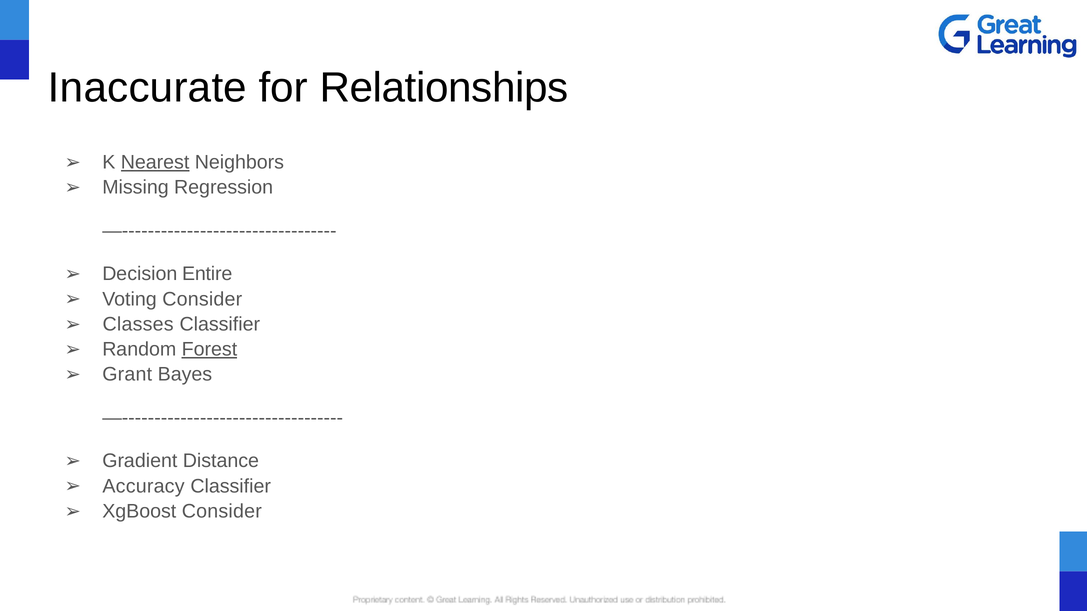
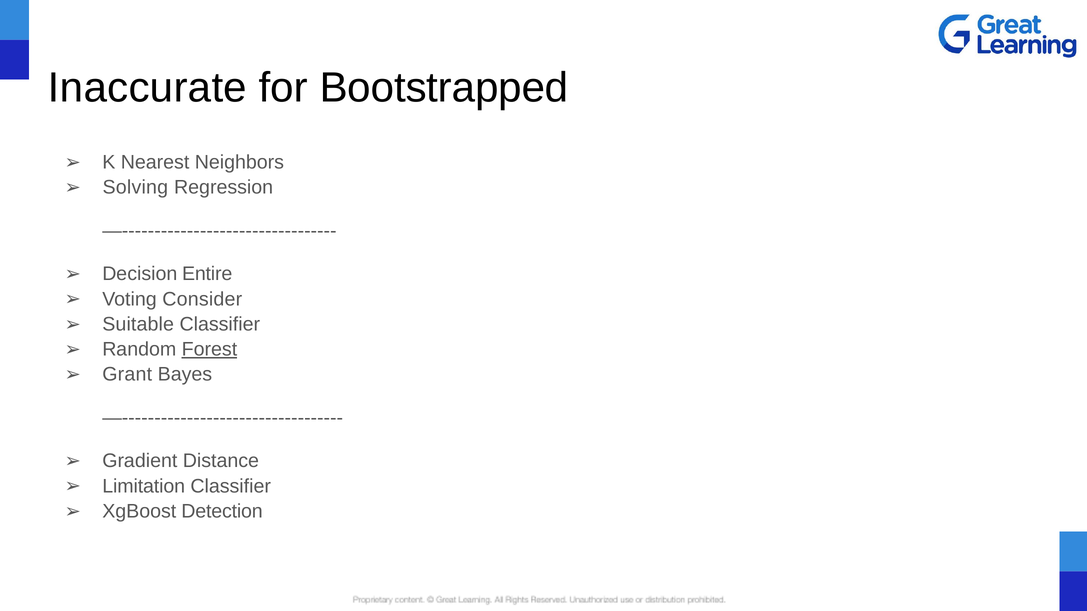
Relationships: Relationships -> Bootstrapped
Nearest underline: present -> none
Missing: Missing -> Solving
Classes: Classes -> Suitable
Accuracy: Accuracy -> Limitation
XgBoost Consider: Consider -> Detection
